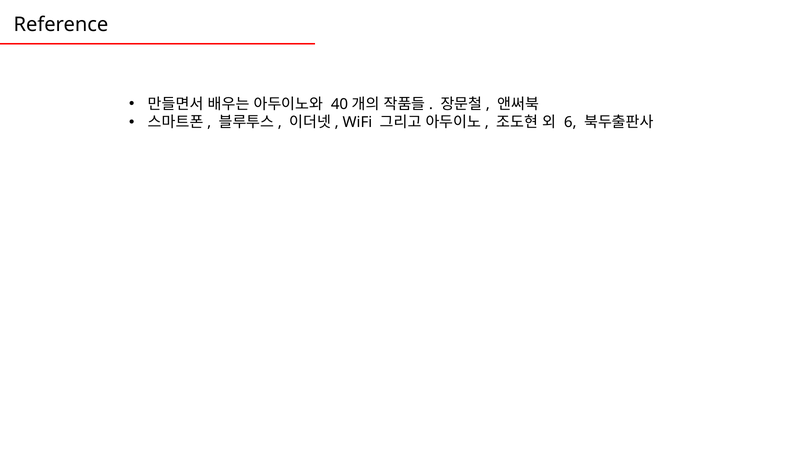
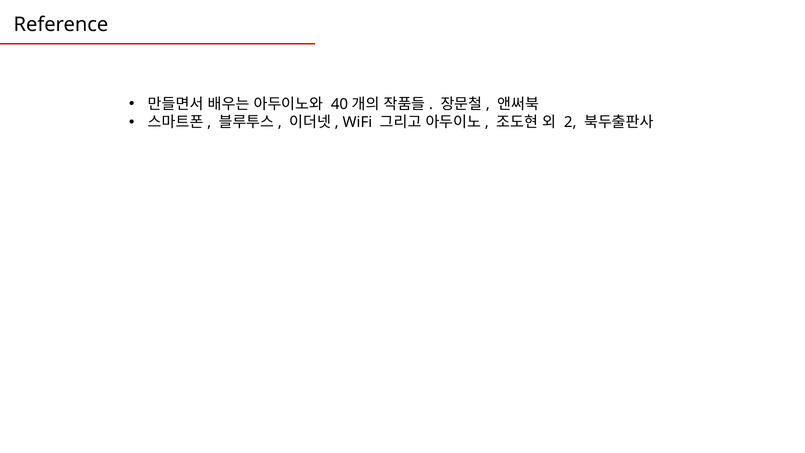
6: 6 -> 2
